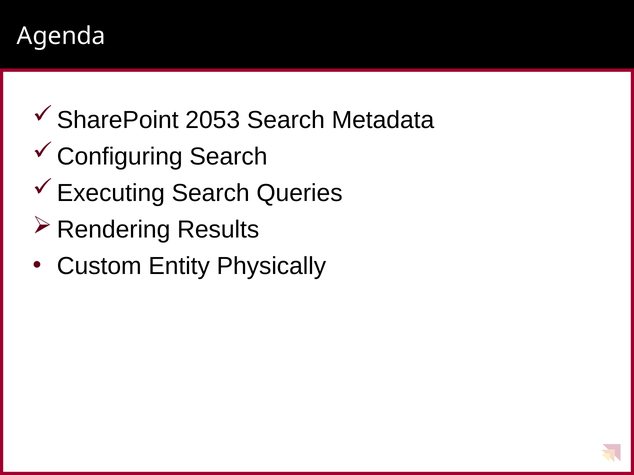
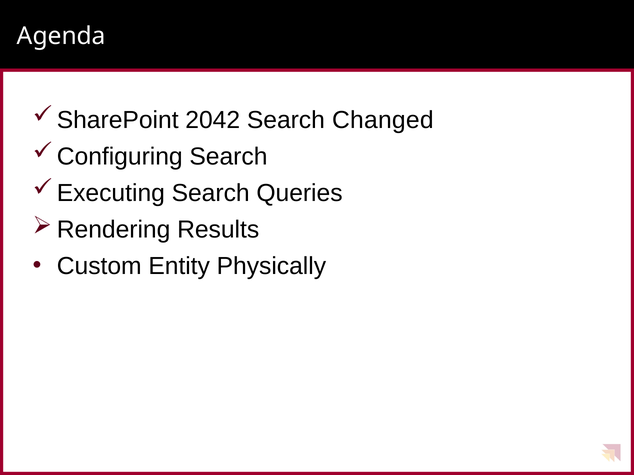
2053: 2053 -> 2042
Metadata: Metadata -> Changed
